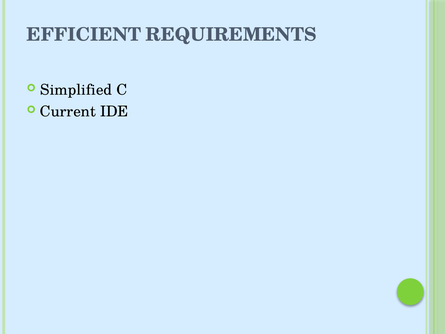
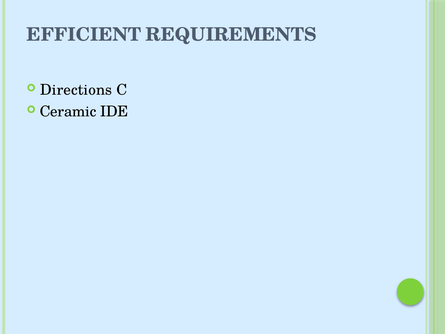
Simplified: Simplified -> Directions
Current: Current -> Ceramic
